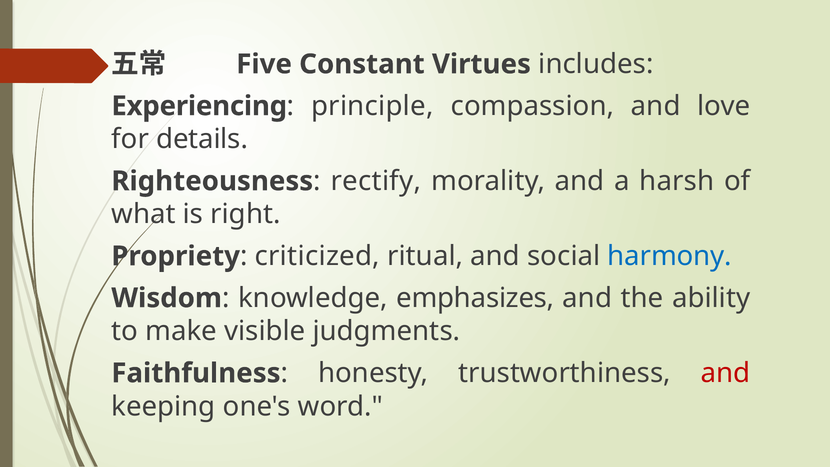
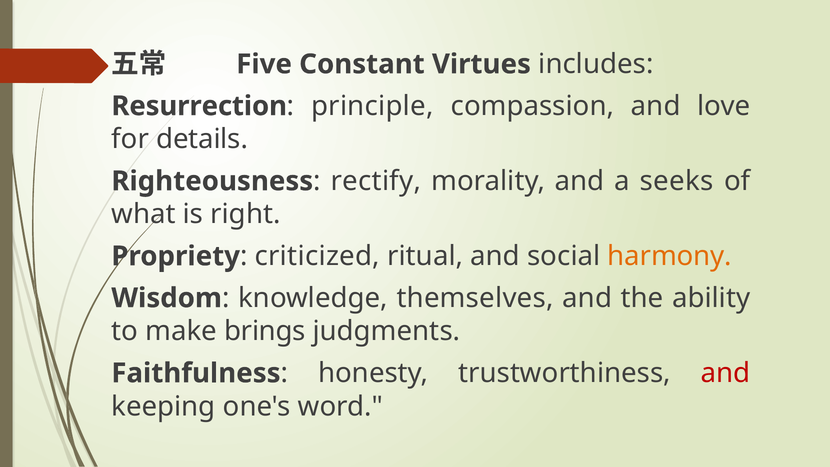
Experiencing: Experiencing -> Resurrection
harsh: harsh -> seeks
harmony colour: blue -> orange
emphasizes: emphasizes -> themselves
visible: visible -> brings
